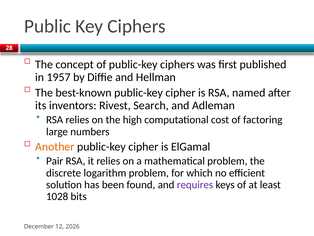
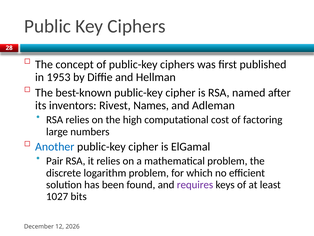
1957: 1957 -> 1953
Search: Search -> Names
Another colour: orange -> blue
1028: 1028 -> 1027
